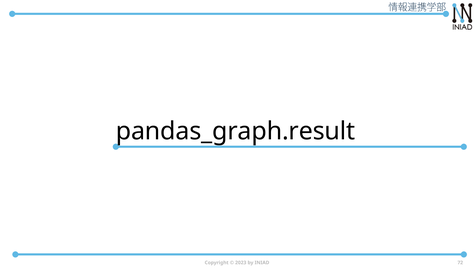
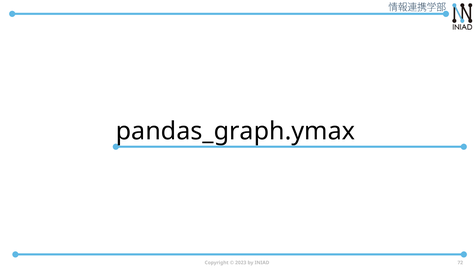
pandas_graph.result: pandas_graph.result -> pandas_graph.ymax
